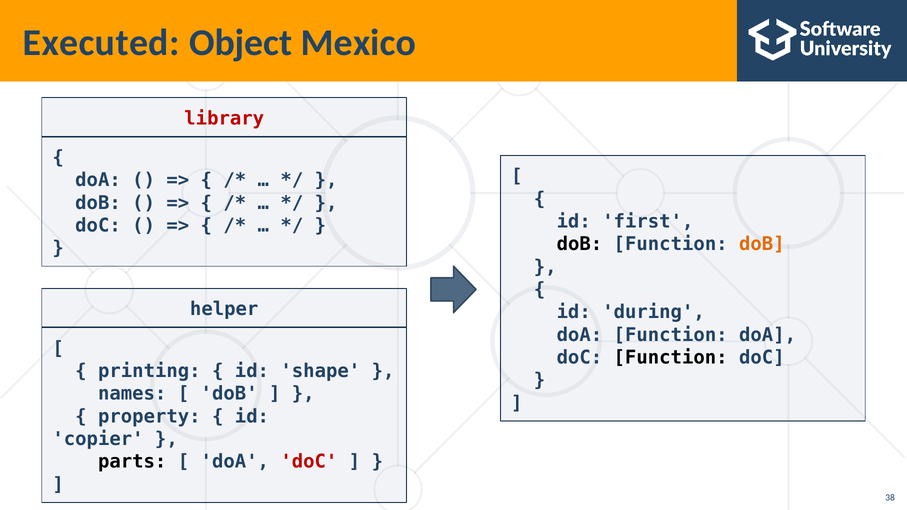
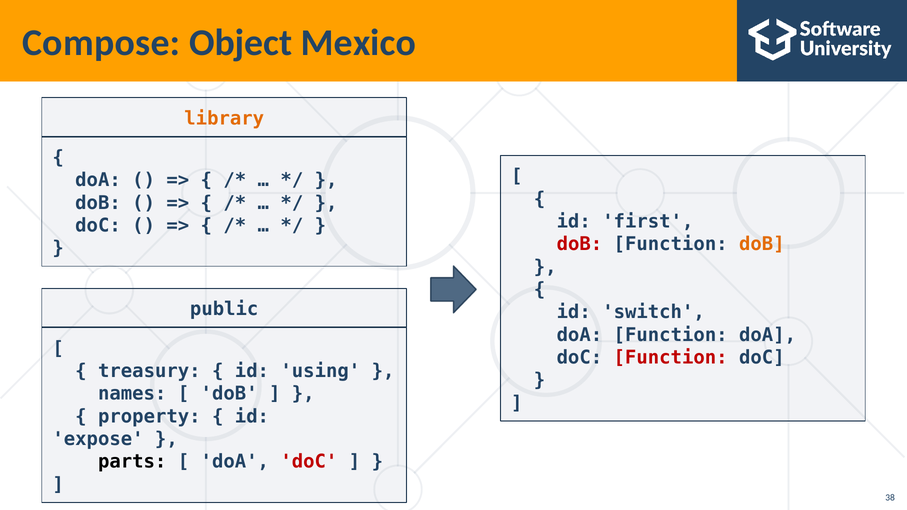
Executed: Executed -> Compose
library colour: red -> orange
doB at (579, 244) colour: black -> red
helper: helper -> public
during: during -> switch
Function at (671, 358) colour: black -> red
printing: printing -> treasury
shape: shape -> using
copier: copier -> expose
